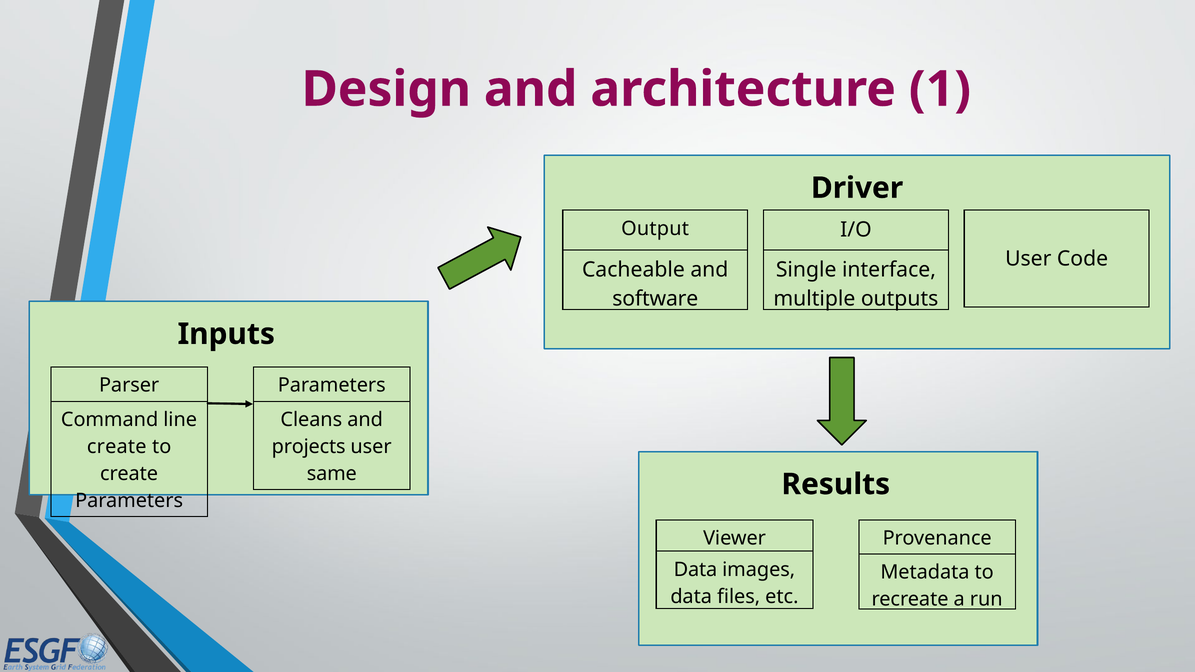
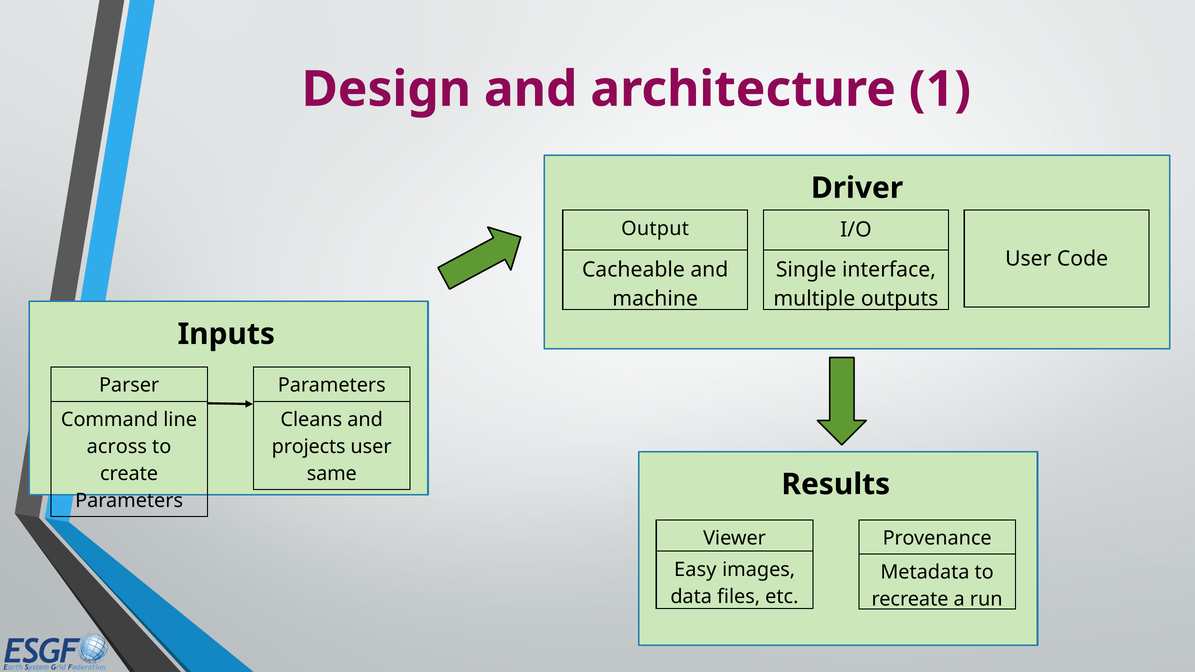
software: software -> machine
create at (117, 447): create -> across
Data at (695, 570): Data -> Easy
